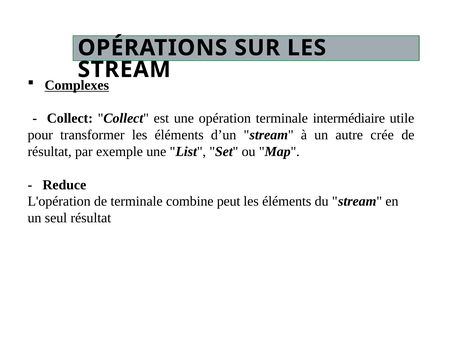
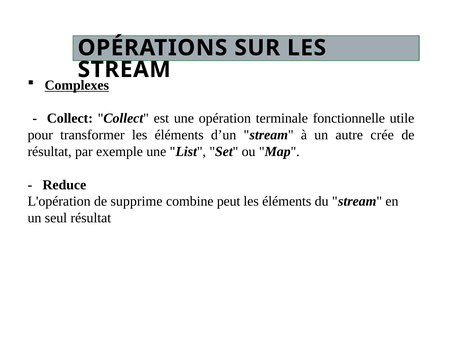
intermédiaire: intermédiaire -> fonctionnelle
de terminale: terminale -> supprime
